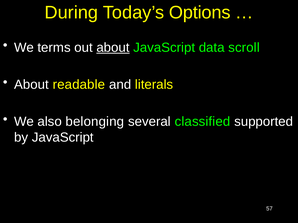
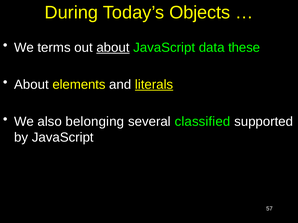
Options: Options -> Objects
scroll: scroll -> these
readable: readable -> elements
literals underline: none -> present
